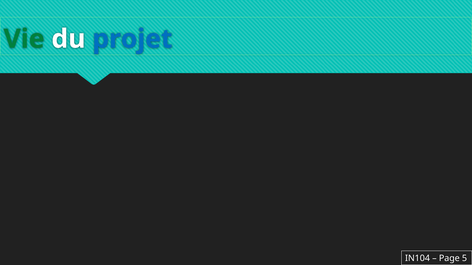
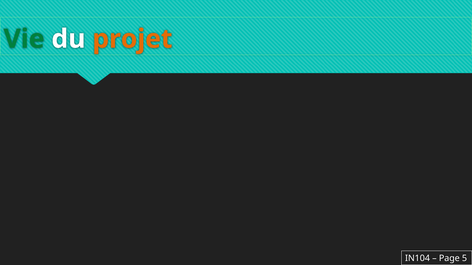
projet colour: blue -> orange
